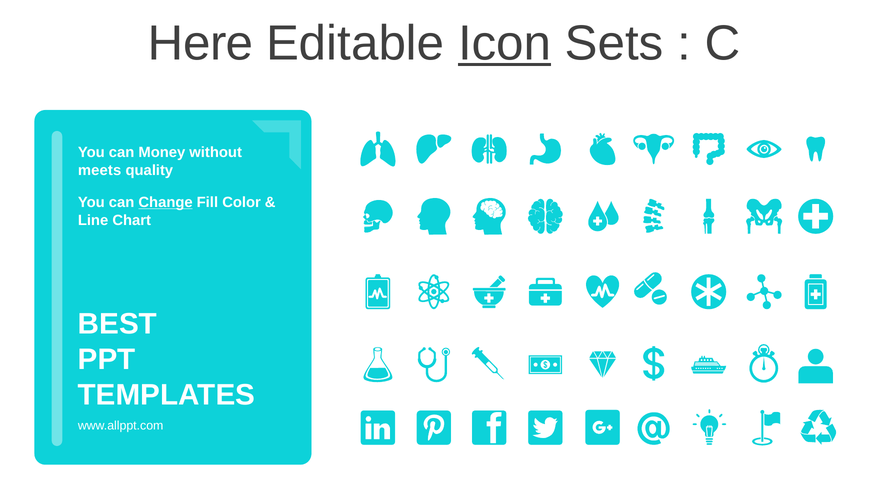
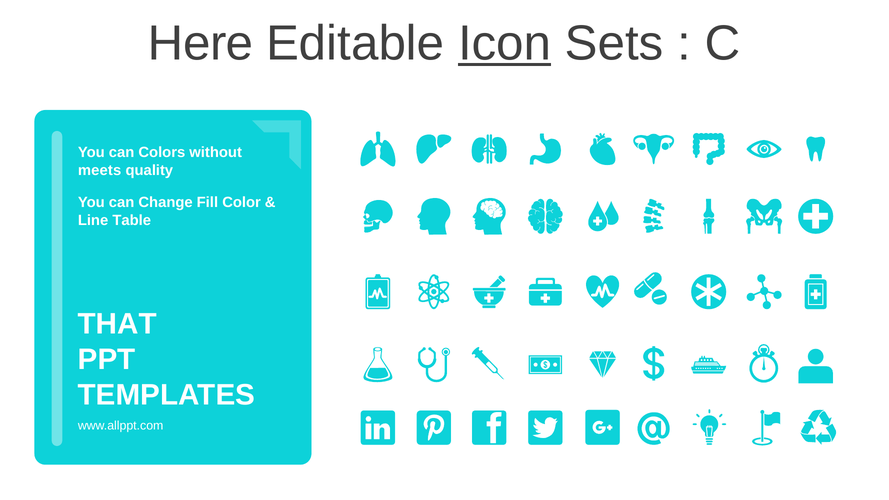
Money: Money -> Colors
Change underline: present -> none
Chart: Chart -> Table
BEST: BEST -> THAT
